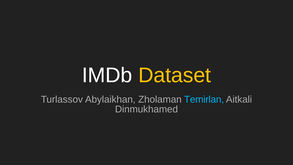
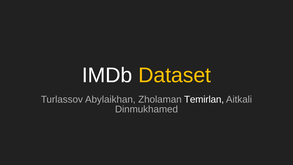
Temirlan colour: light blue -> white
